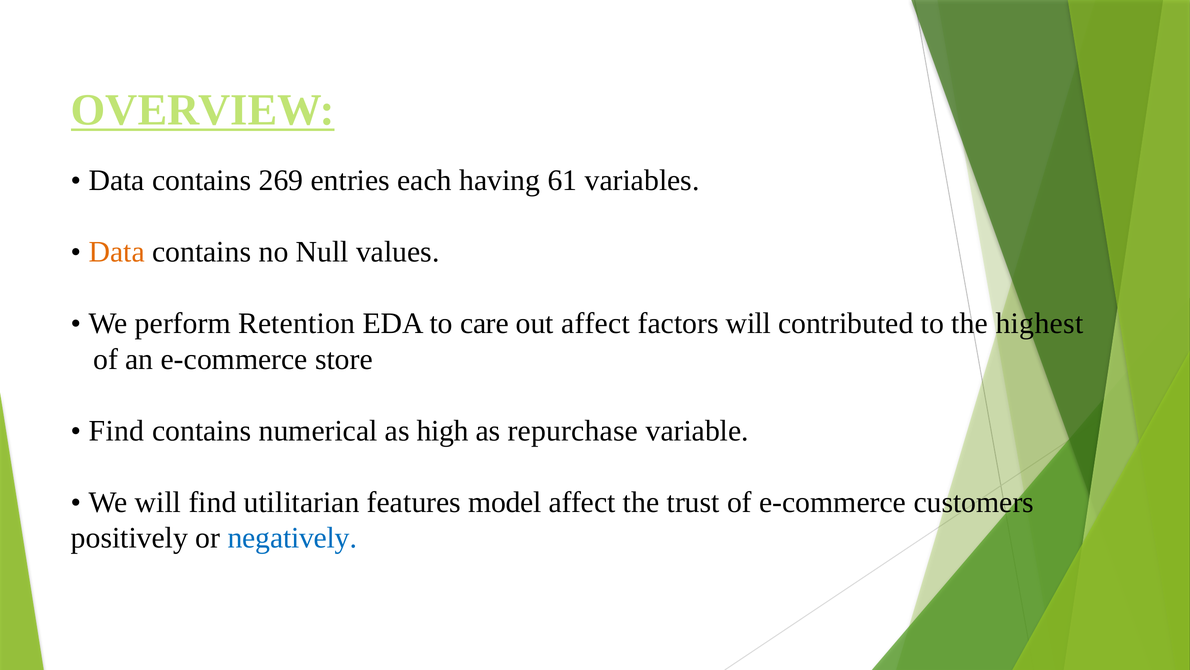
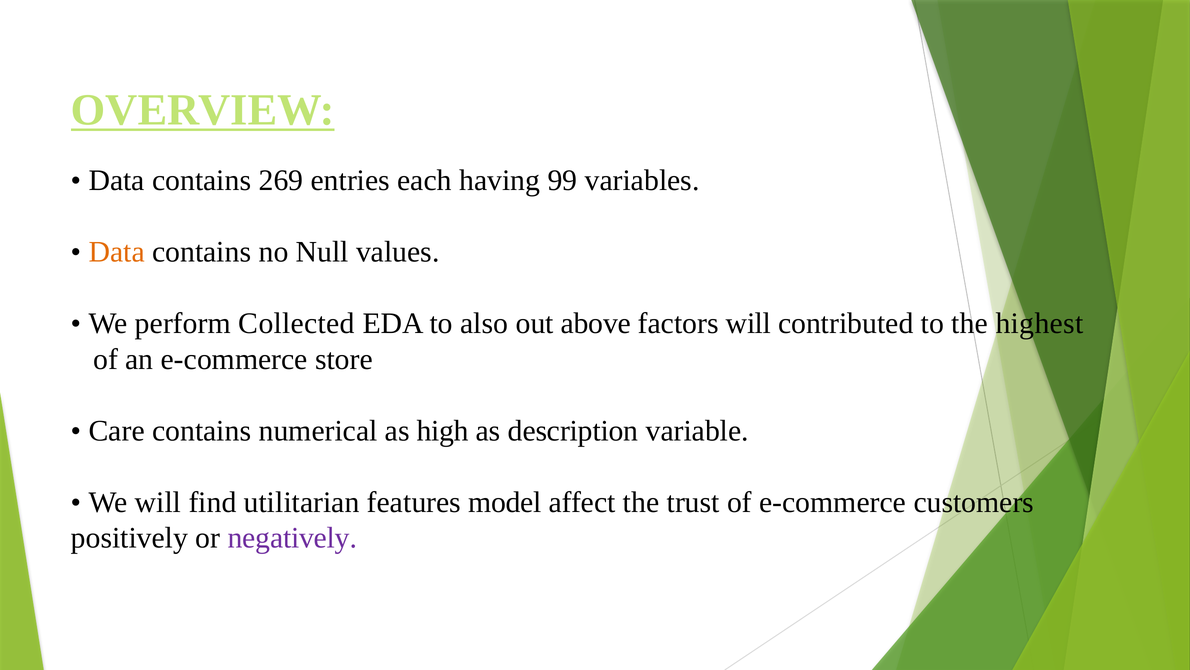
61: 61 -> 99
Retention: Retention -> Collected
care: care -> also
out affect: affect -> above
Find at (117, 430): Find -> Care
repurchase: repurchase -> description
negatively colour: blue -> purple
